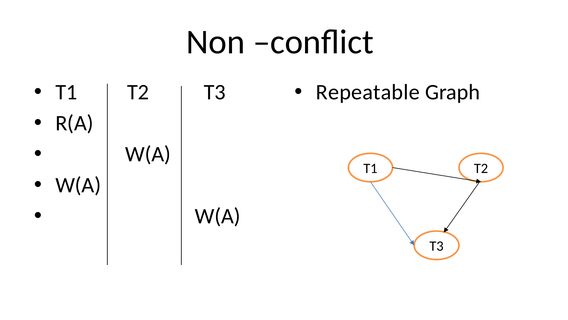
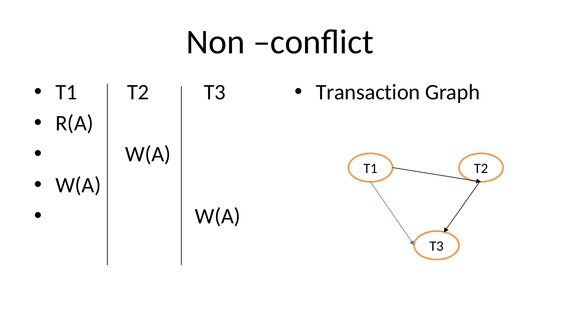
Repeatable: Repeatable -> Transaction
